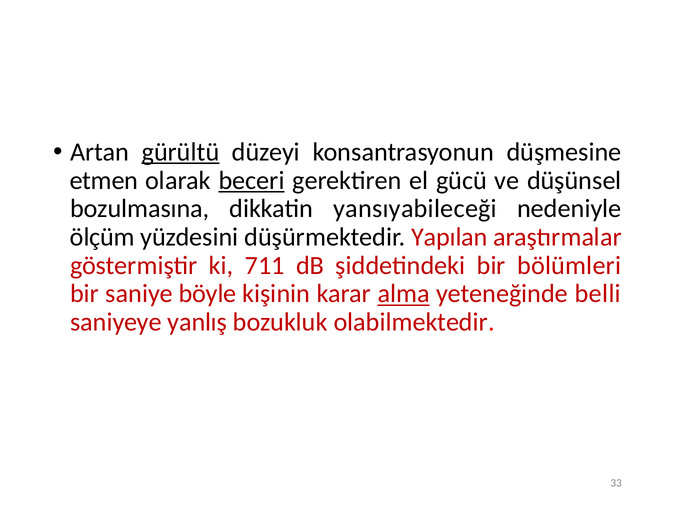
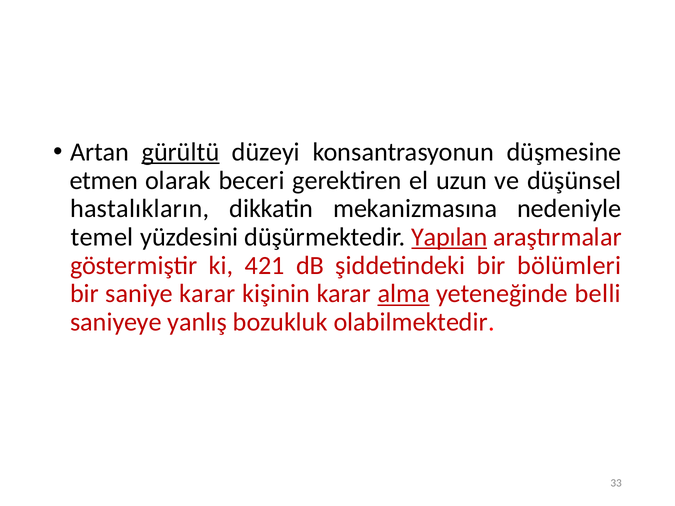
beceri underline: present -> none
gücü: gücü -> uzun
bozulmasına: bozulmasına -> hastalıkların
yansıyabileceği: yansıyabileceği -> mekanizmasına
ölçüm: ölçüm -> temel
Yapılan underline: none -> present
711: 711 -> 421
saniye böyle: böyle -> karar
